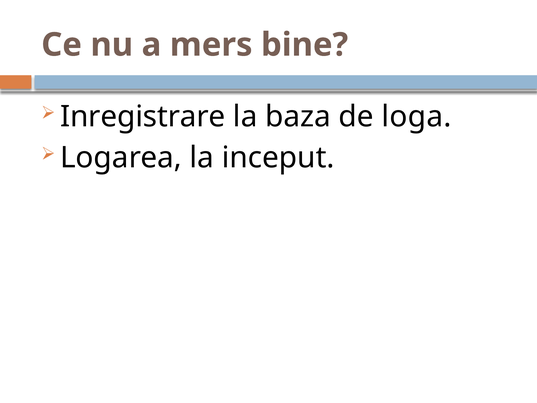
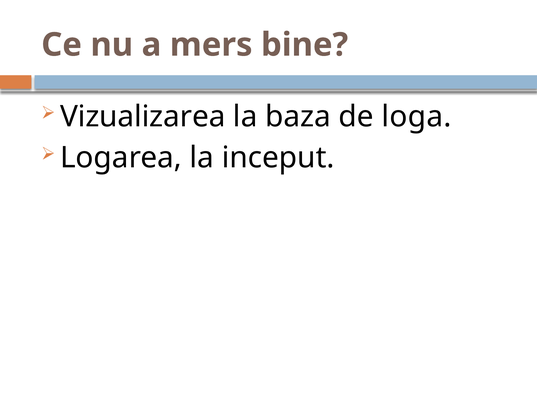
Inregistrare: Inregistrare -> Vizualizarea
